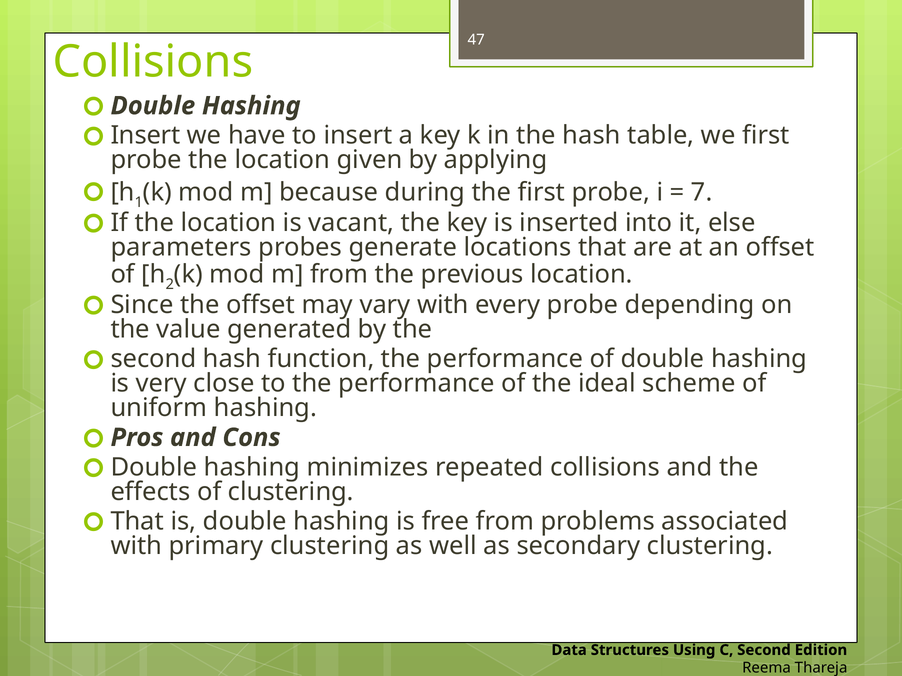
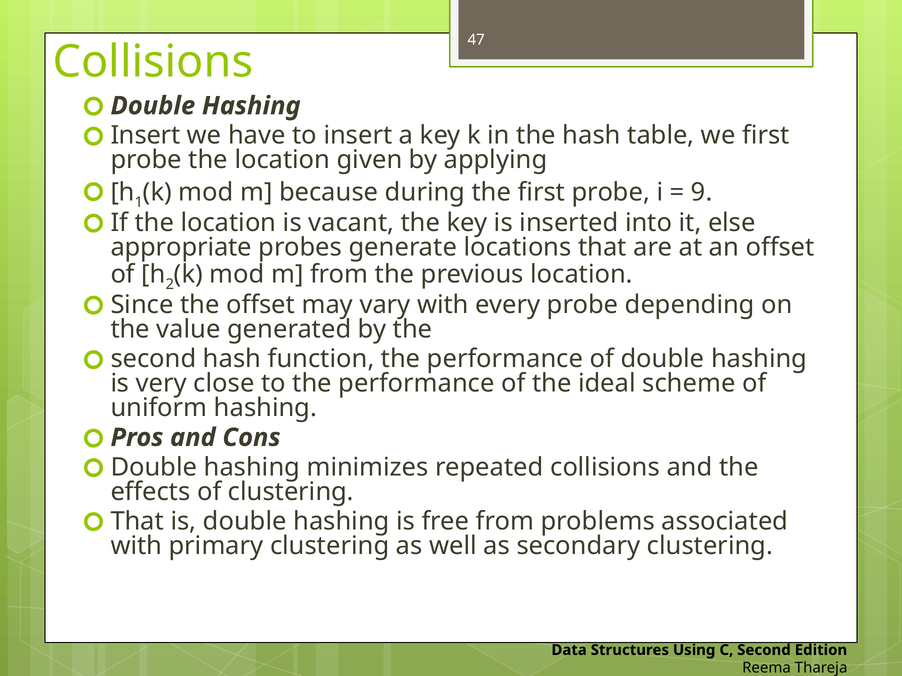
7: 7 -> 9
parameters: parameters -> appropriate
